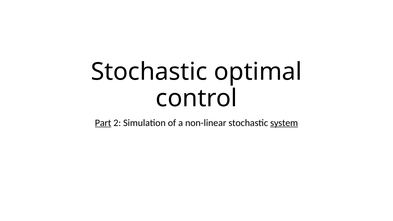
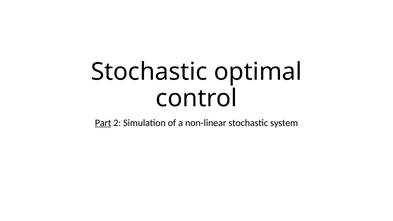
system underline: present -> none
